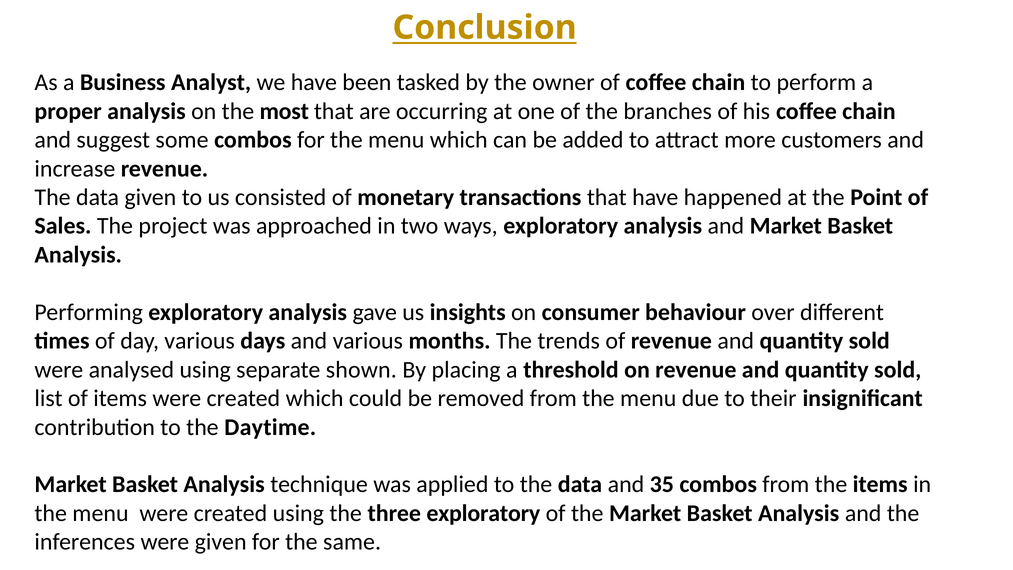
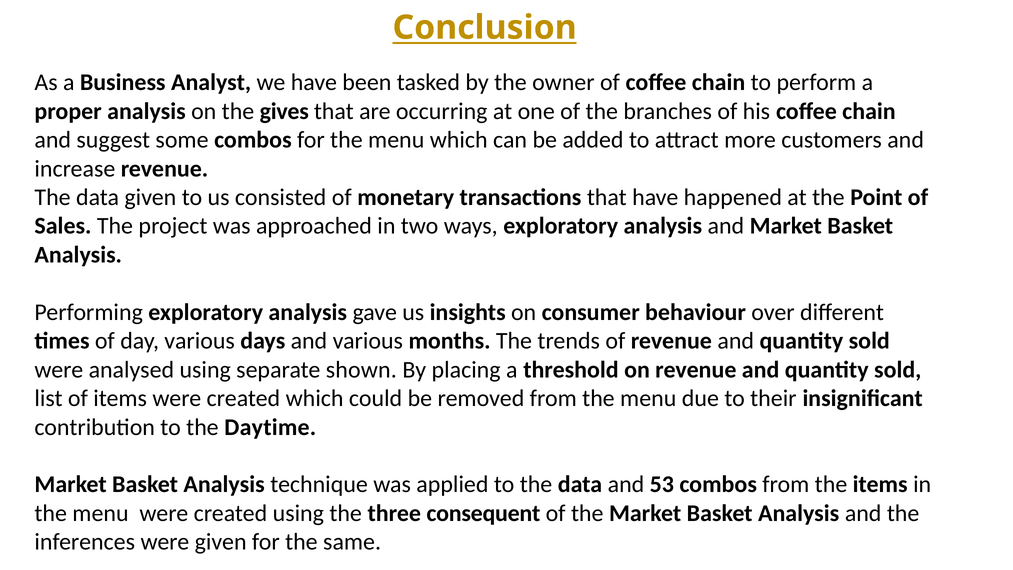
most: most -> gives
35: 35 -> 53
three exploratory: exploratory -> consequent
